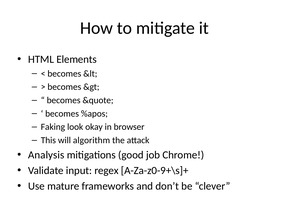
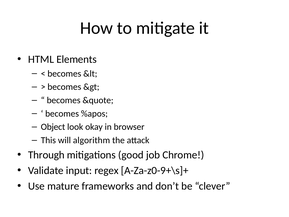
Faking: Faking -> Object
Analysis: Analysis -> Through
